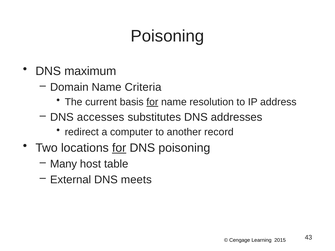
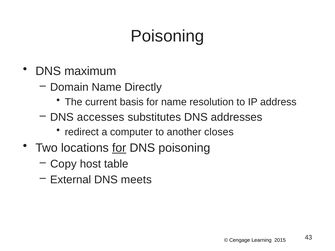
Criteria: Criteria -> Directly
for at (152, 102) underline: present -> none
record: record -> closes
Many: Many -> Copy
